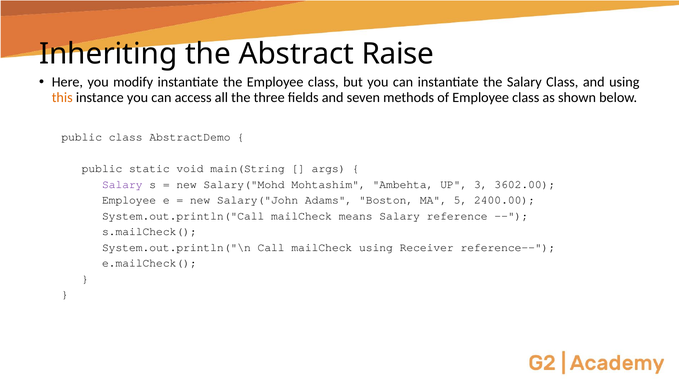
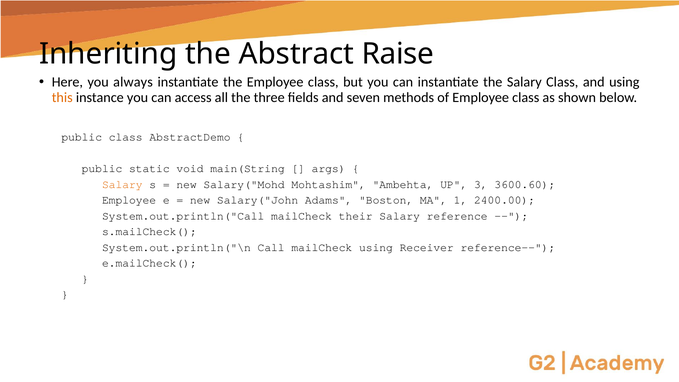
modify: modify -> always
Salary at (122, 184) colour: purple -> orange
3602.00: 3602.00 -> 3600.60
5: 5 -> 1
means: means -> their
